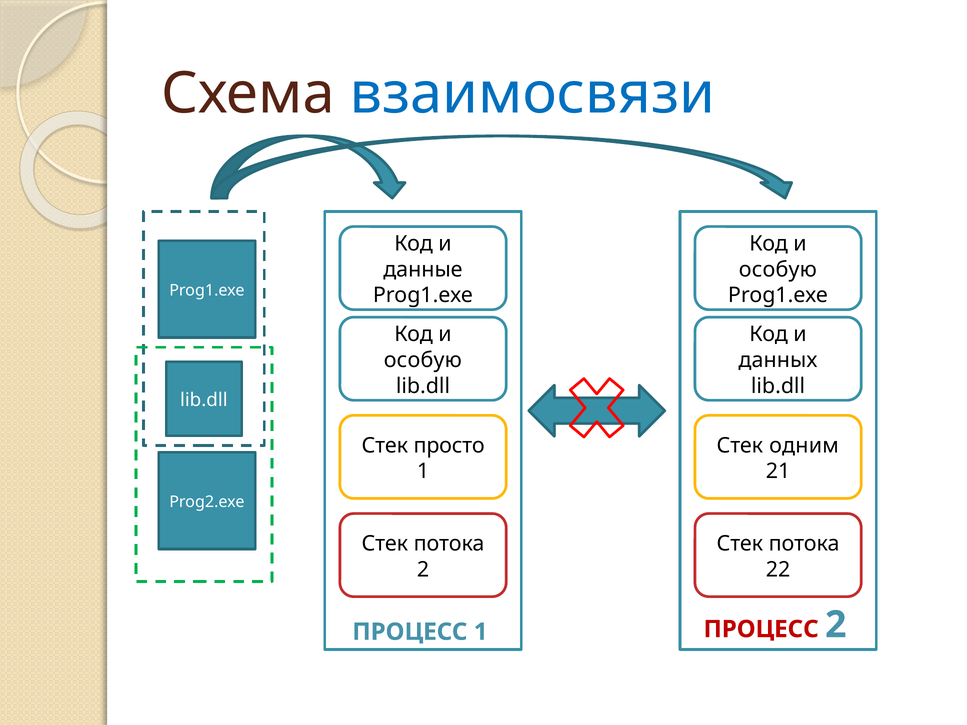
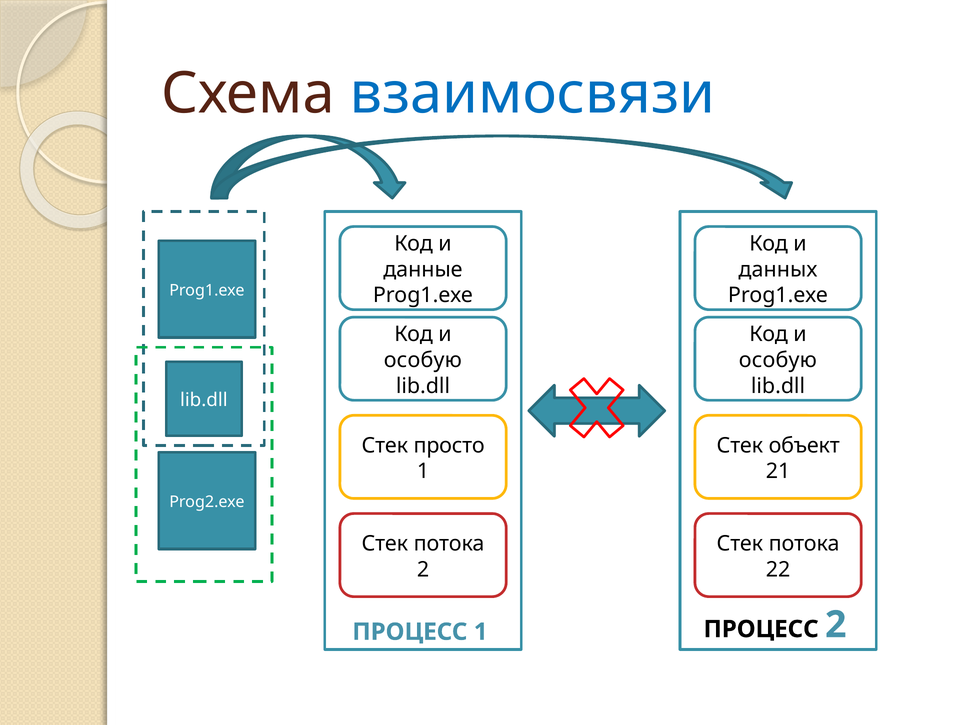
особую at (778, 270): особую -> данных
данных at (778, 360): данных -> особую
одним: одним -> объект
ПРОЦЕСС at (761, 629) colour: red -> black
